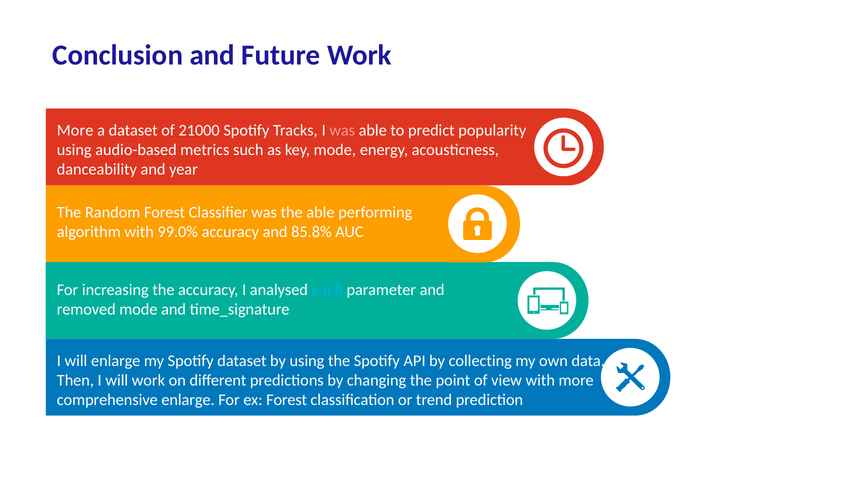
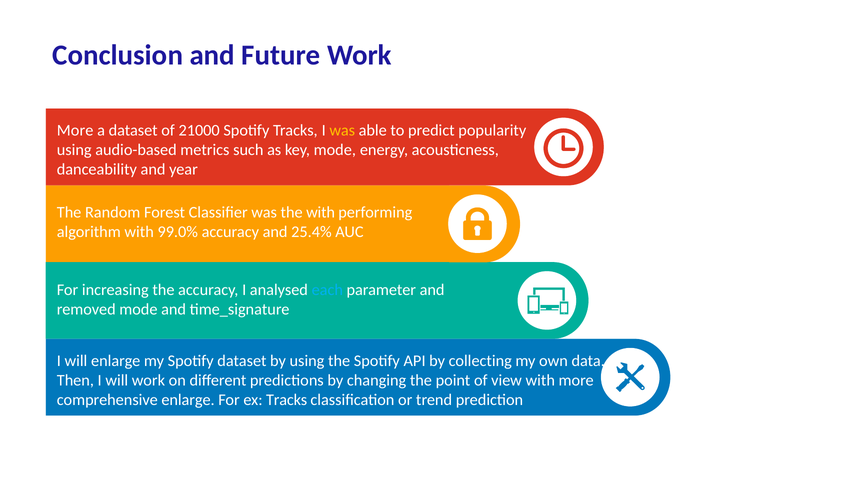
was at (342, 130) colour: pink -> yellow
the able: able -> with
85.8%: 85.8% -> 25.4%
ex Forest: Forest -> Tracks
